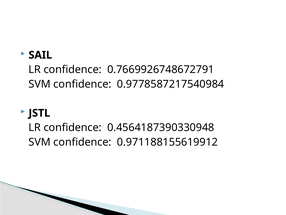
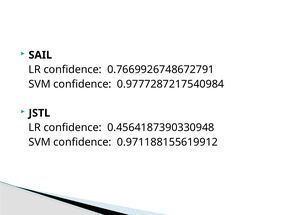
0.9778587217540984: 0.9778587217540984 -> 0.9777287217540984
